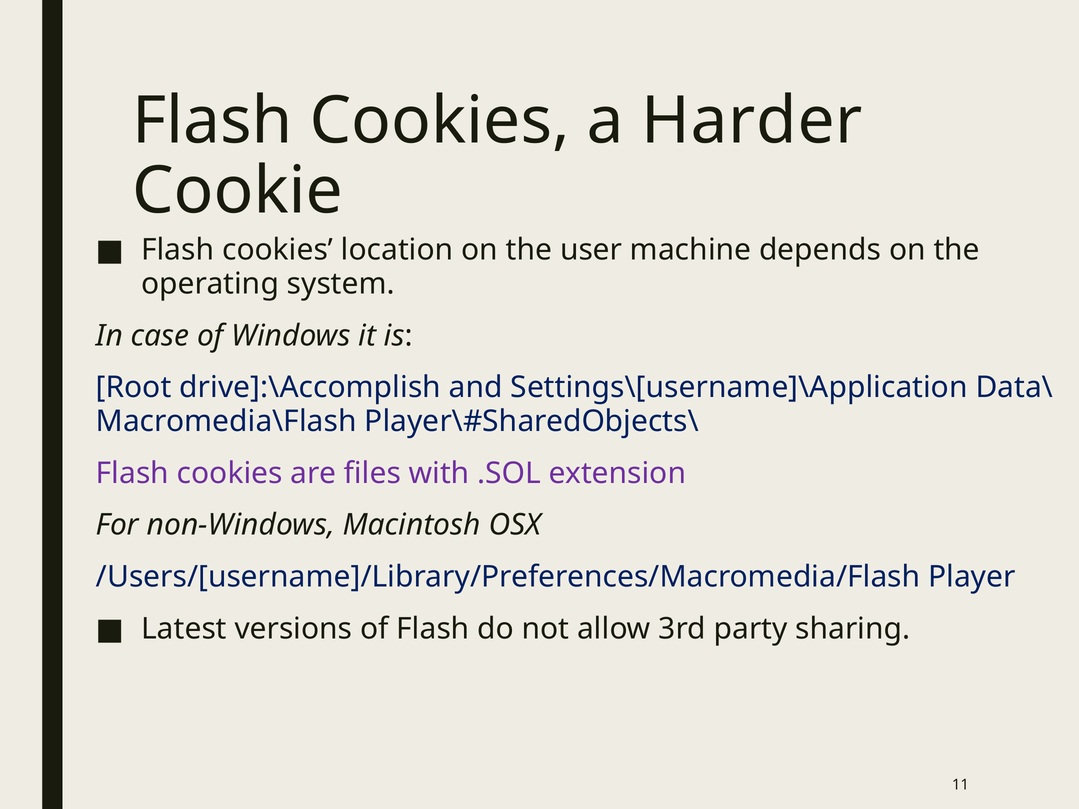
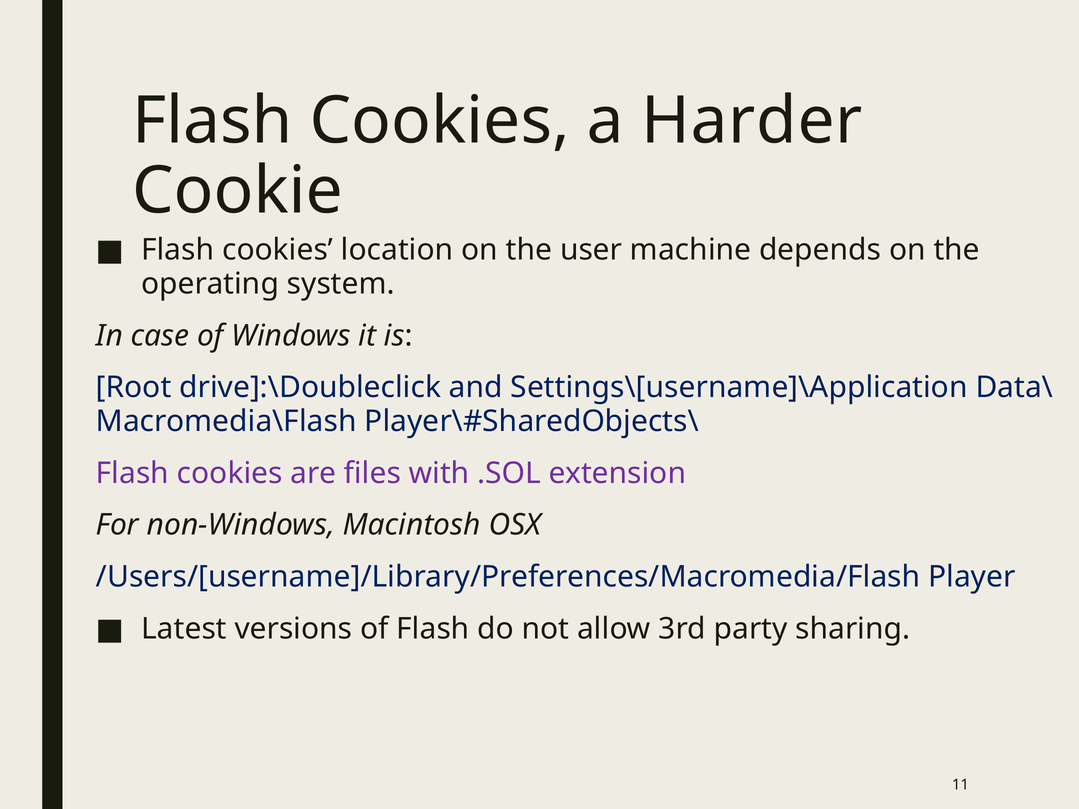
drive]:\Accomplish: drive]:\Accomplish -> drive]:\Doubleclick
